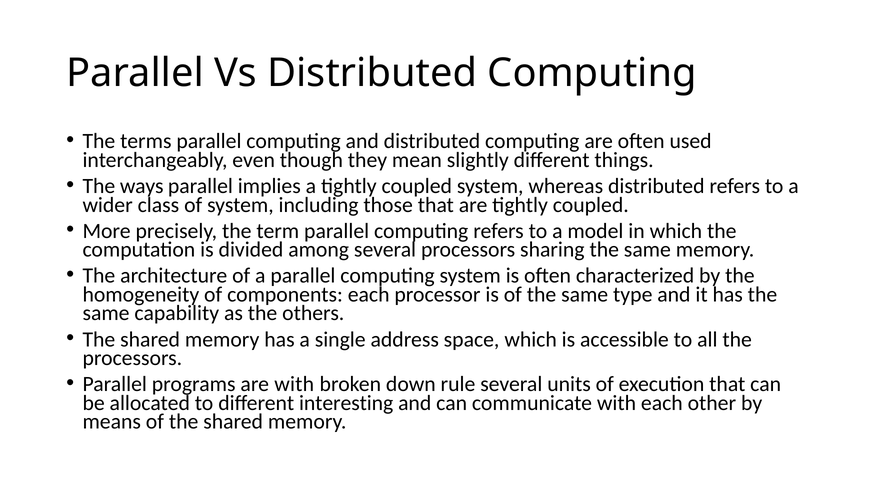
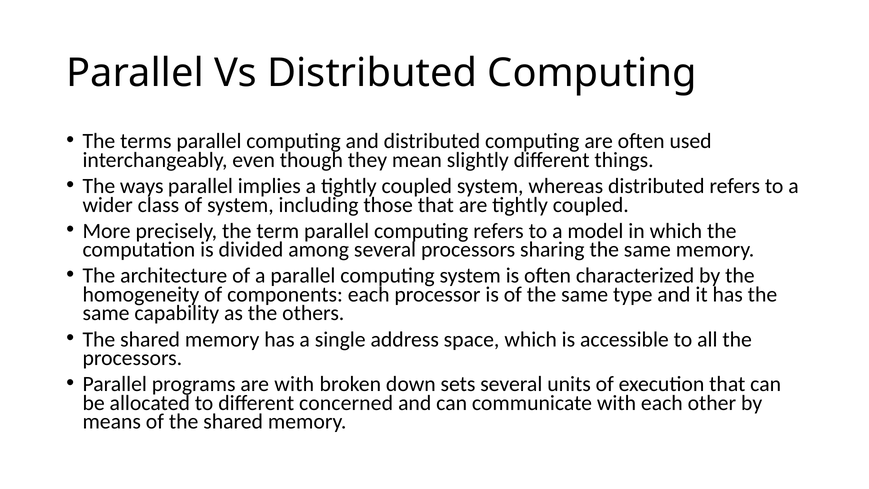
rule: rule -> sets
interesting: interesting -> concerned
